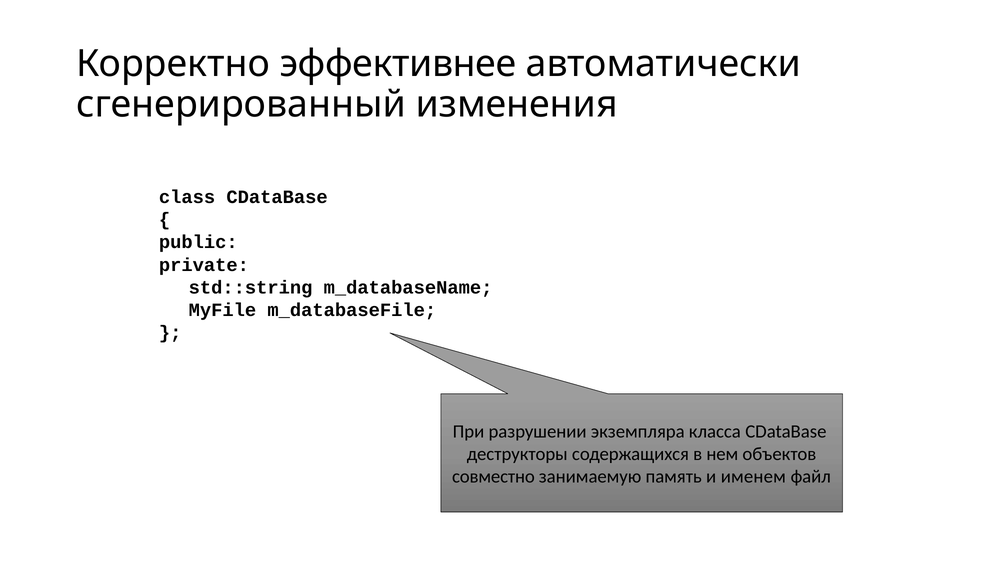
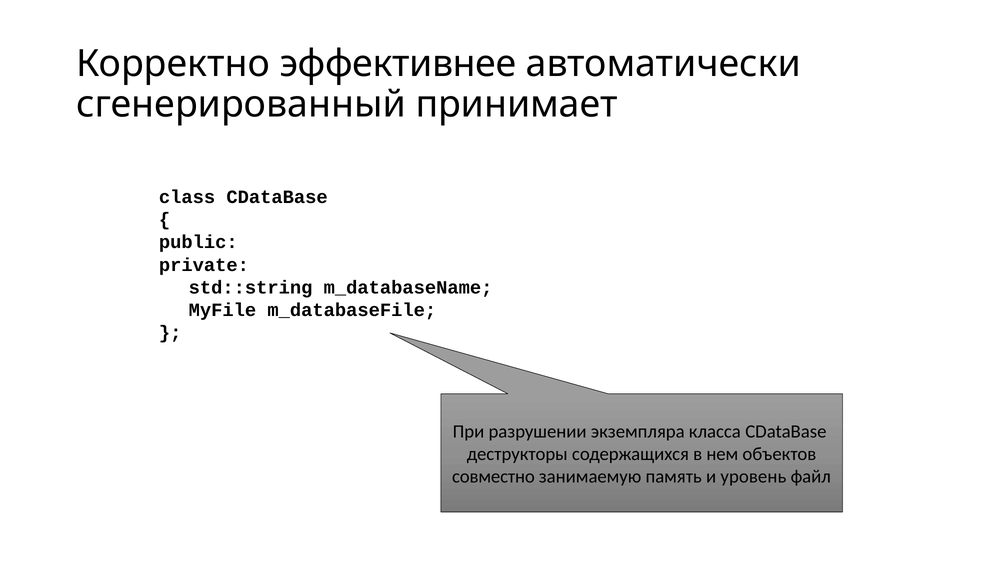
изменения: изменения -> принимает
именем: именем -> уровень
